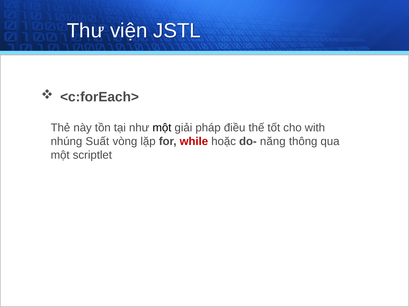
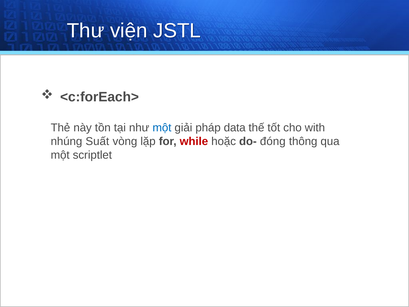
một at (162, 128) colour: black -> blue
điều: điều -> data
năng: năng -> đóng
